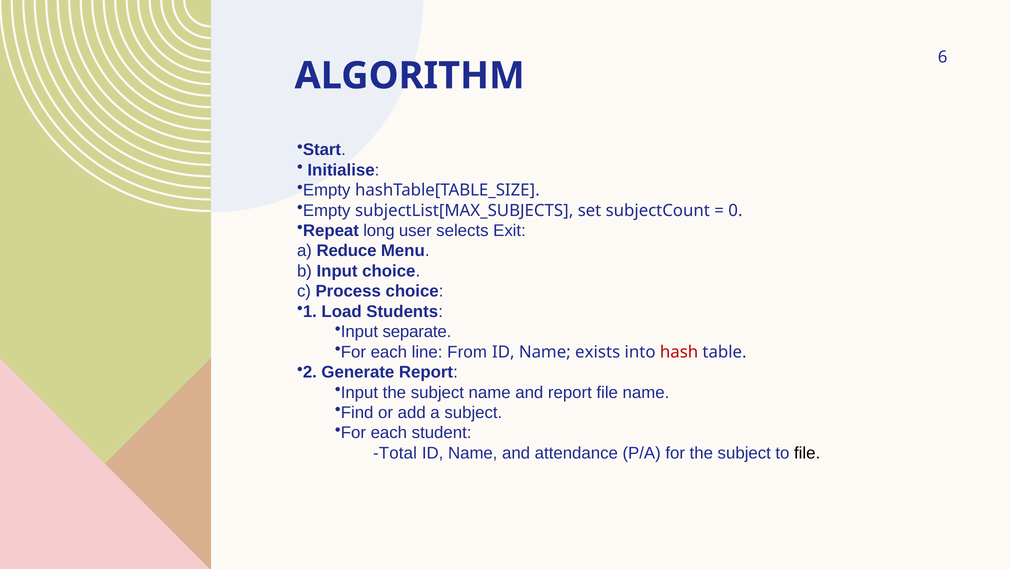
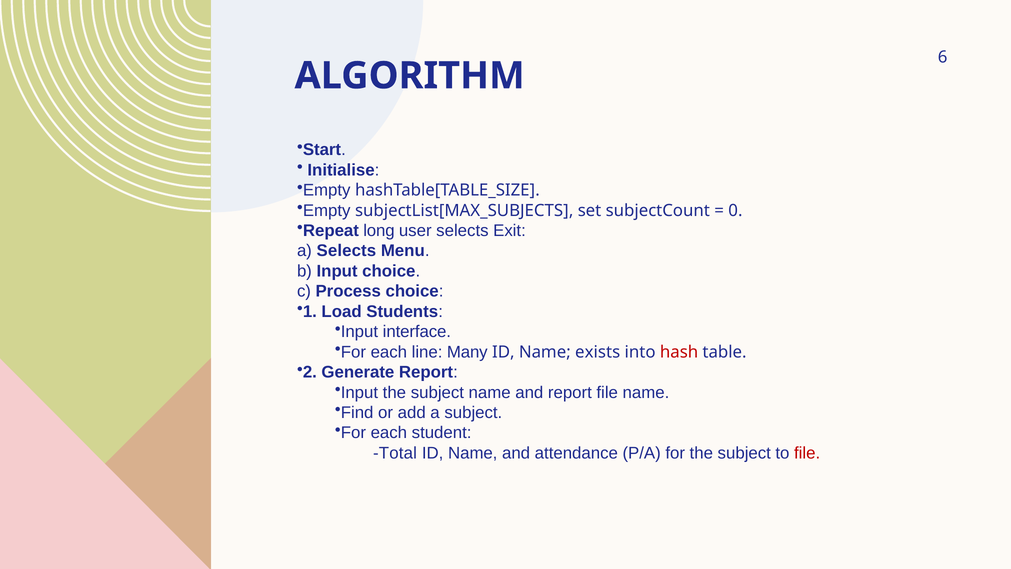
a Reduce: Reduce -> Selects
separate: separate -> interface
From: From -> Many
file at (807, 453) colour: black -> red
